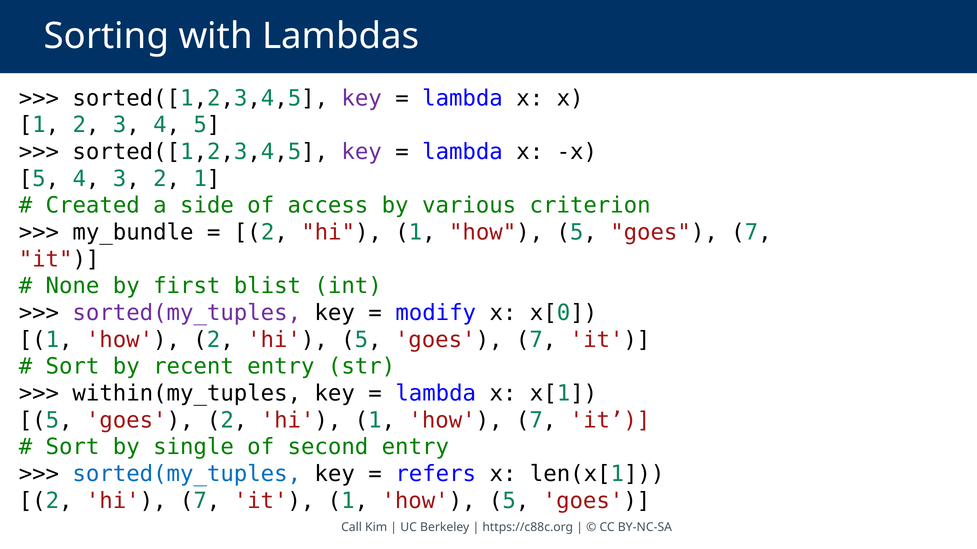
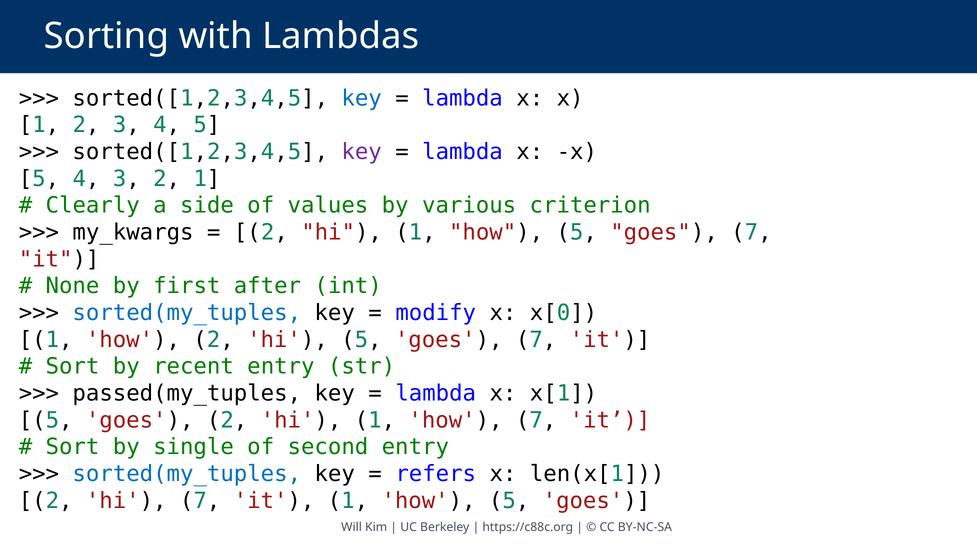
key at (362, 98) colour: purple -> blue
Created: Created -> Clearly
access: access -> values
my_bundle: my_bundle -> my_kwargs
blist: blist -> after
sorted(my_tuples at (187, 313) colour: purple -> blue
within(my_tuples: within(my_tuples -> passed(my_tuples
Call: Call -> Will
